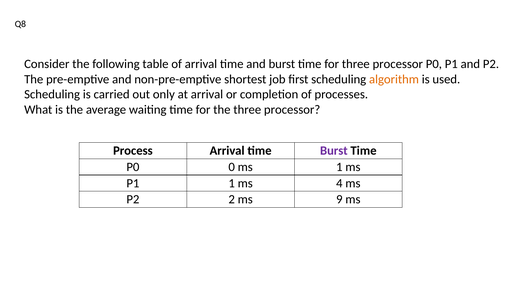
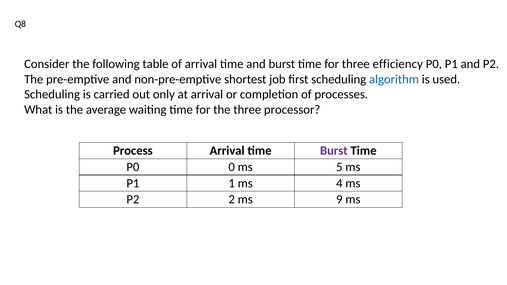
for three processor: processor -> efficiency
algorithm colour: orange -> blue
ms 1: 1 -> 5
